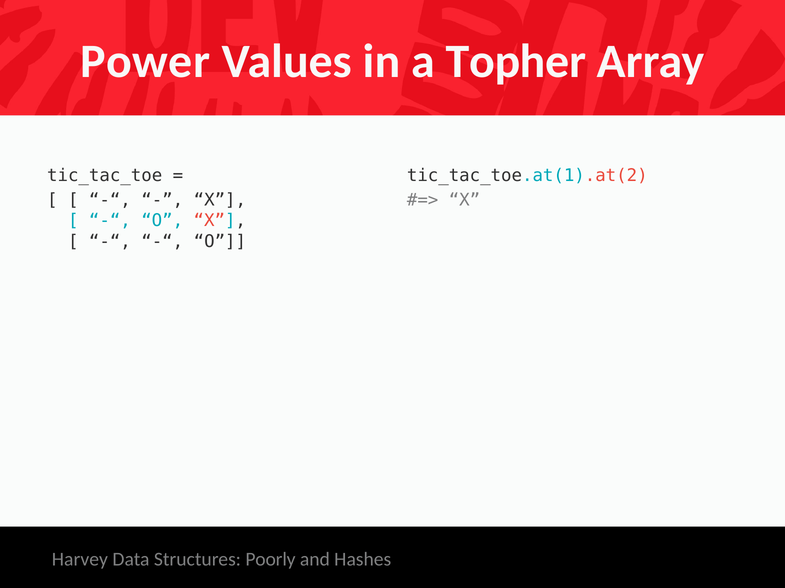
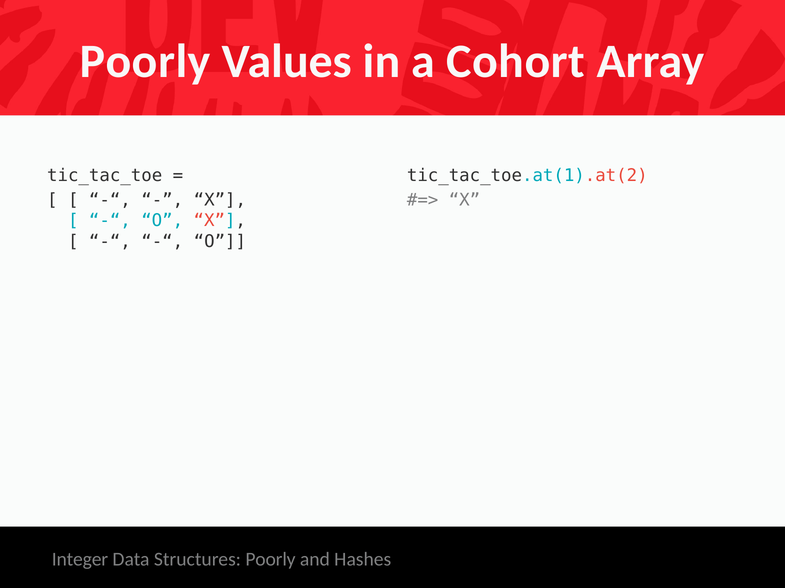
Power at (145, 61): Power -> Poorly
Topher: Topher -> Cohort
Harvey: Harvey -> Integer
